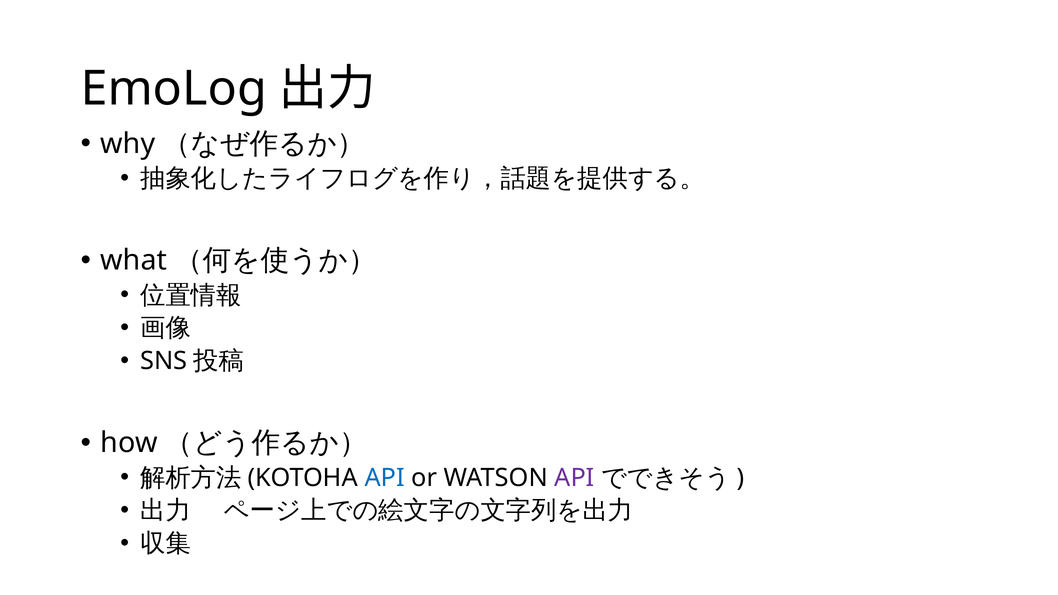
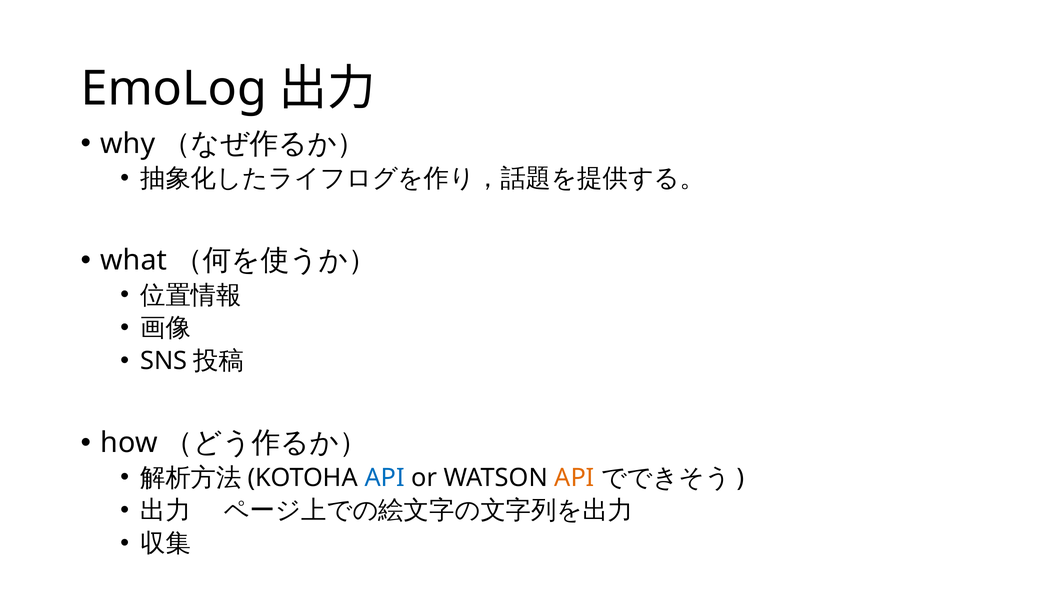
API at (574, 478) colour: purple -> orange
